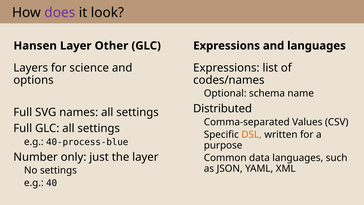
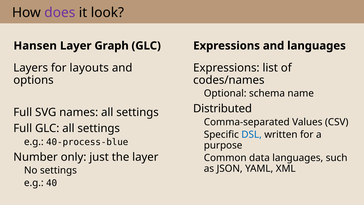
Other: Other -> Graph
science: science -> layouts
DSL colour: orange -> blue
